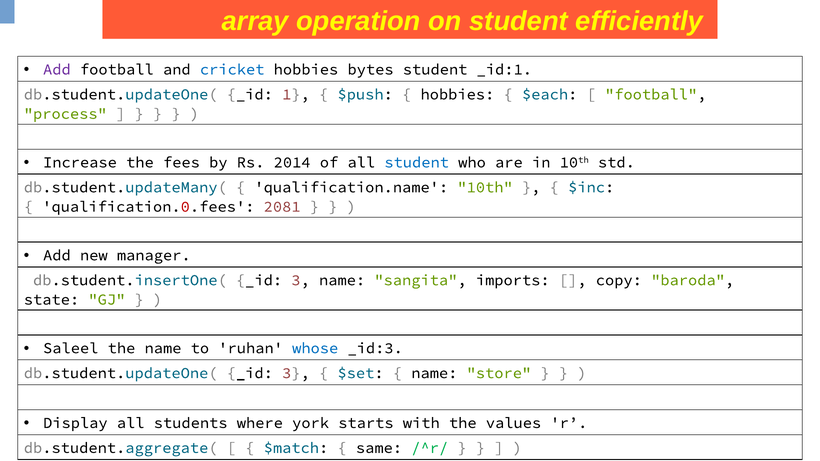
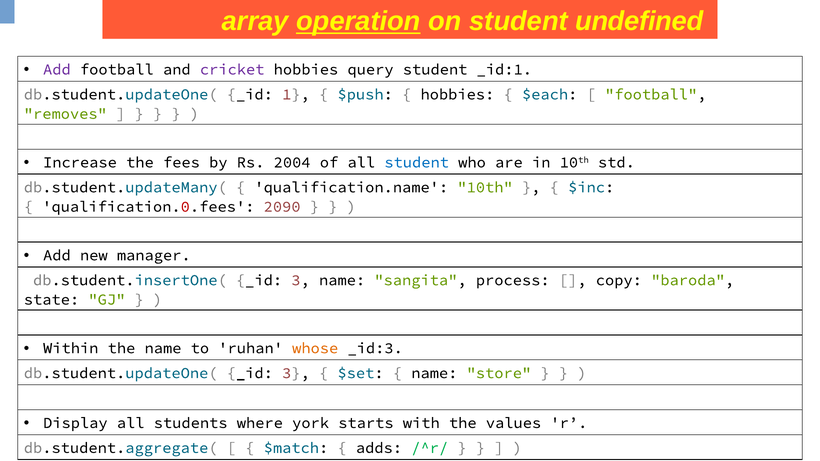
operation underline: none -> present
efficiently: efficiently -> undefined
cricket colour: blue -> purple
bytes: bytes -> query
process: process -> removes
2014: 2014 -> 2004
2081: 2081 -> 2090
imports: imports -> process
Saleel: Saleel -> Within
whose colour: blue -> orange
same: same -> adds
